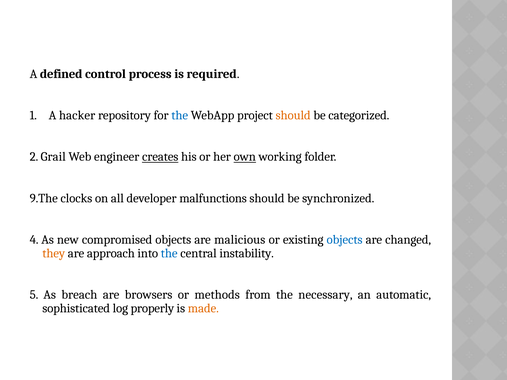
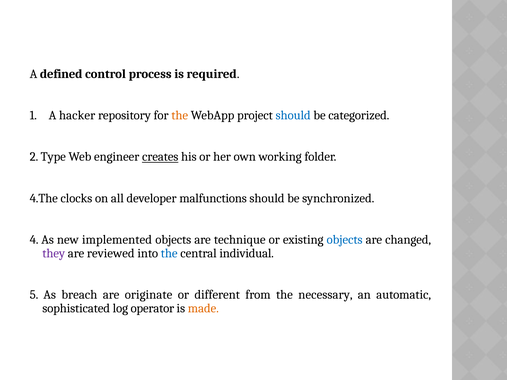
the at (180, 115) colour: blue -> orange
should at (293, 115) colour: orange -> blue
Grail: Grail -> Type
own underline: present -> none
9.The: 9.The -> 4.The
compromised: compromised -> implemented
malicious: malicious -> technique
they colour: orange -> purple
approach: approach -> reviewed
instability: instability -> individual
browsers: browsers -> originate
methods: methods -> different
properly: properly -> operator
